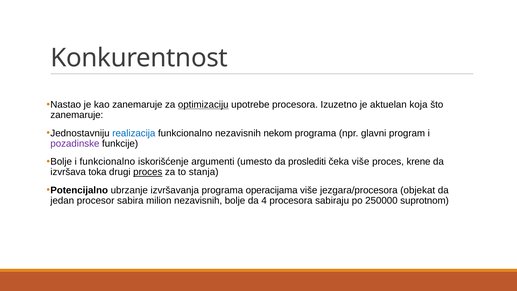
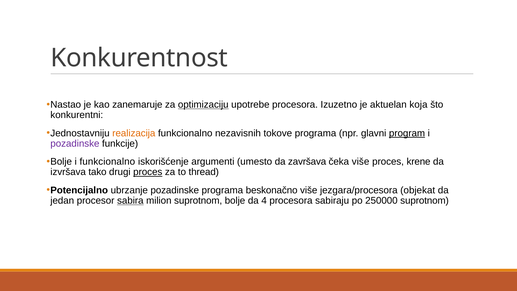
zanemaruje at (77, 115): zanemaruje -> konkurentni
realizacija colour: blue -> orange
nekom: nekom -> tokove
program underline: none -> present
proslediti: proslediti -> završava
toka: toka -> tako
stanja: stanja -> thread
ubrzanje izvršavanja: izvršavanja -> pozadinske
operacijama: operacijama -> beskonačno
sabira underline: none -> present
milion nezavisnih: nezavisnih -> suprotnom
